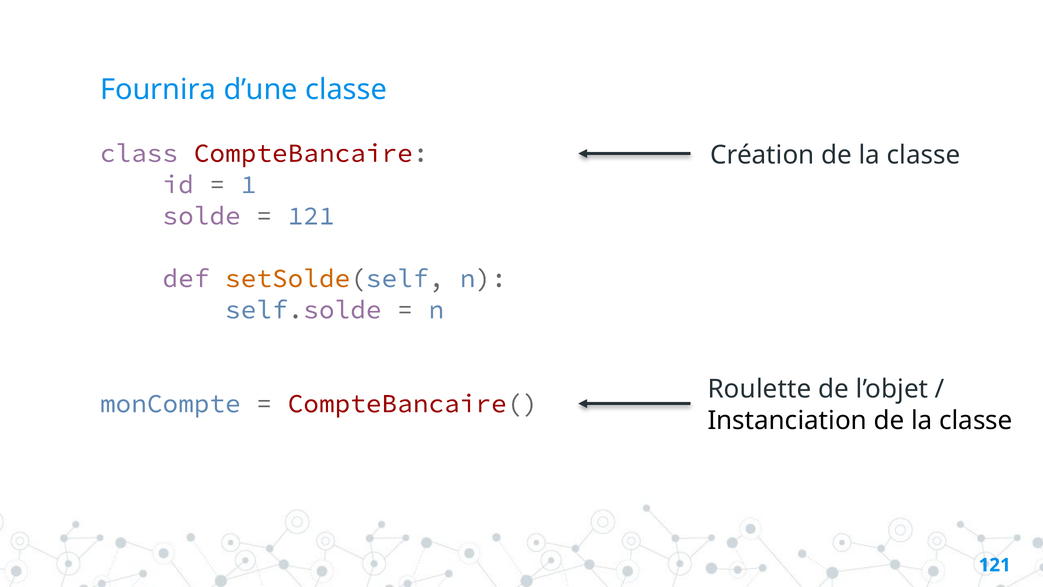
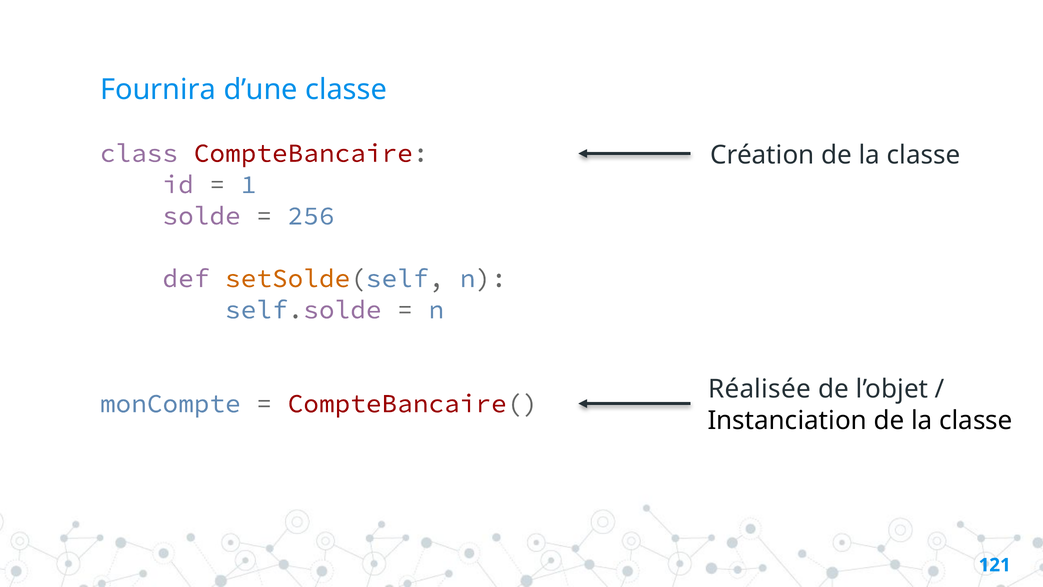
121 at (311, 216): 121 -> 256
Roulette: Roulette -> Réalisée
